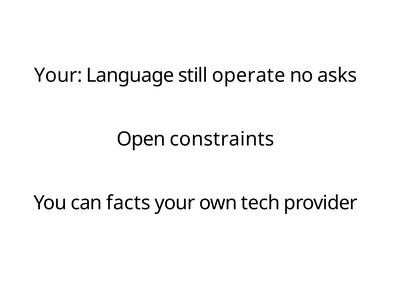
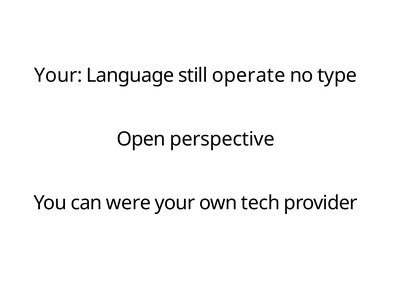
asks: asks -> type
constraints: constraints -> perspective
facts: facts -> were
